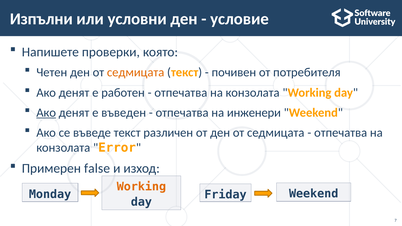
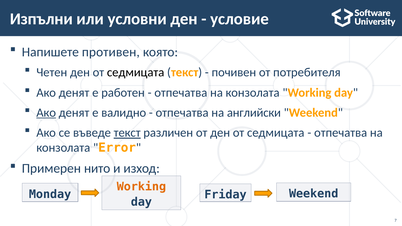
проверки: проверки -> противен
седмицата at (136, 73) colour: orange -> black
въведен: въведен -> валидно
инженери: инженери -> английски
текст at (127, 133) underline: none -> present
false: false -> нито
